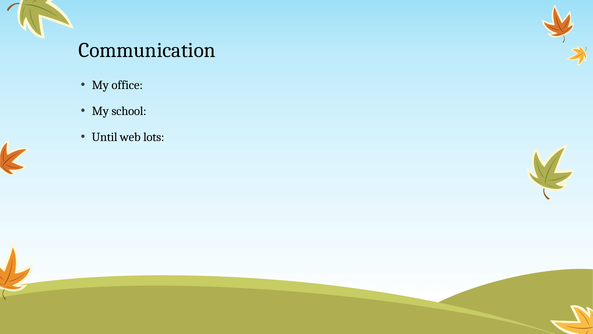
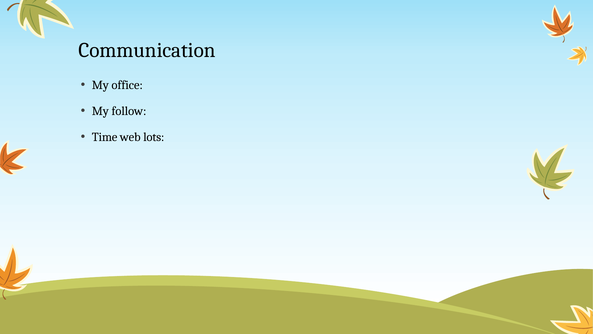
school: school -> follow
Until: Until -> Time
